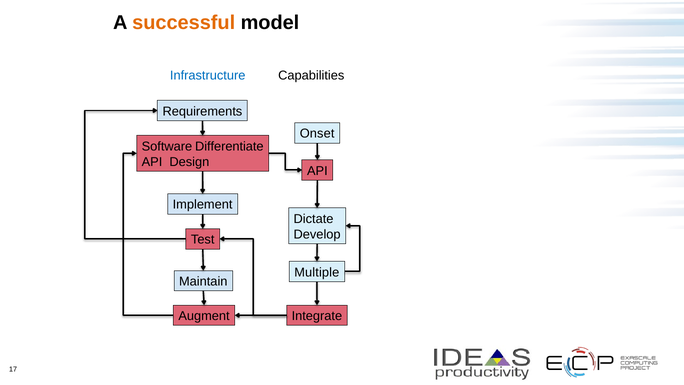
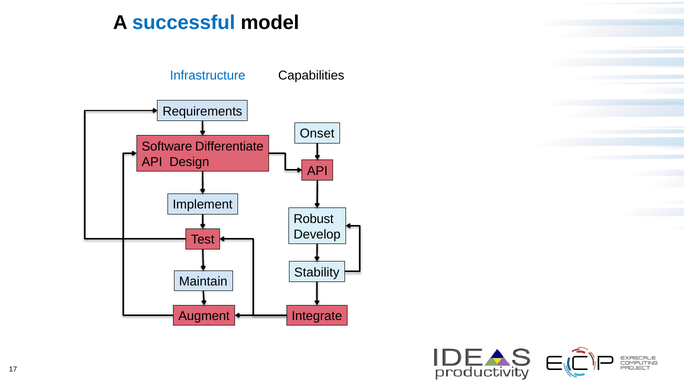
successful colour: orange -> blue
Dictate: Dictate -> Robust
Multiple: Multiple -> Stability
